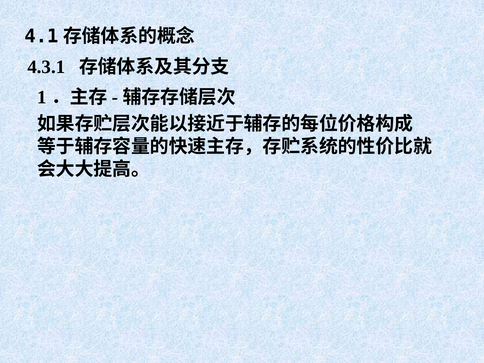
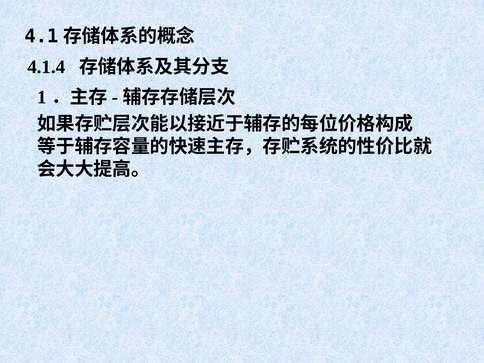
4.3.1: 4.3.1 -> 4.1.4
